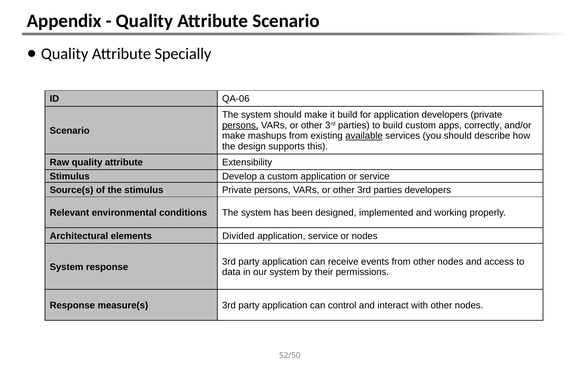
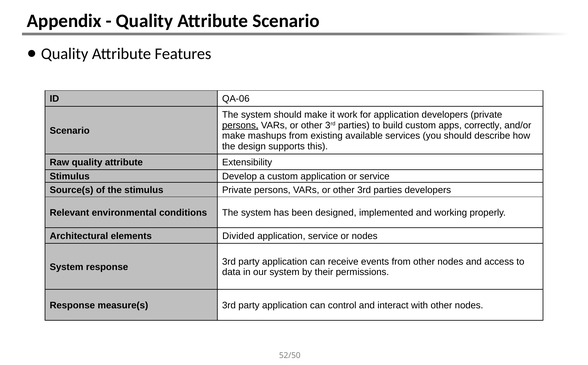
Specially: Specially -> Features
it build: build -> work
available underline: present -> none
